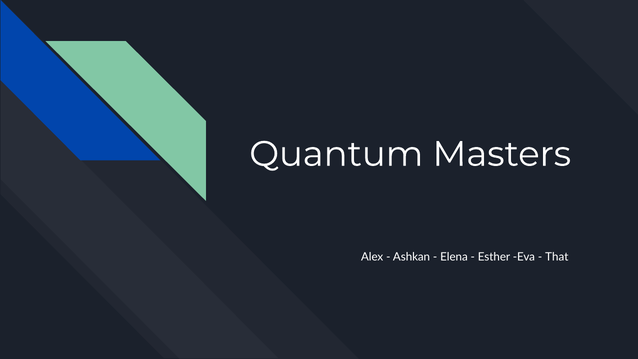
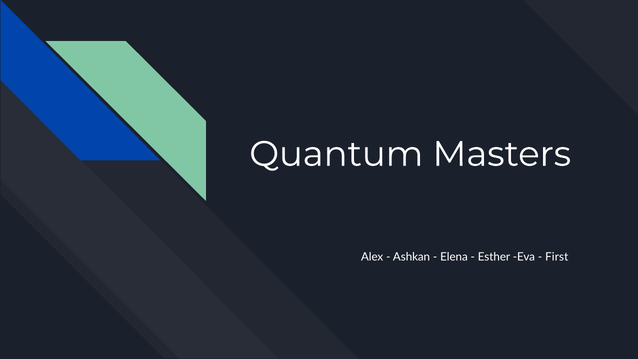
That: That -> First
